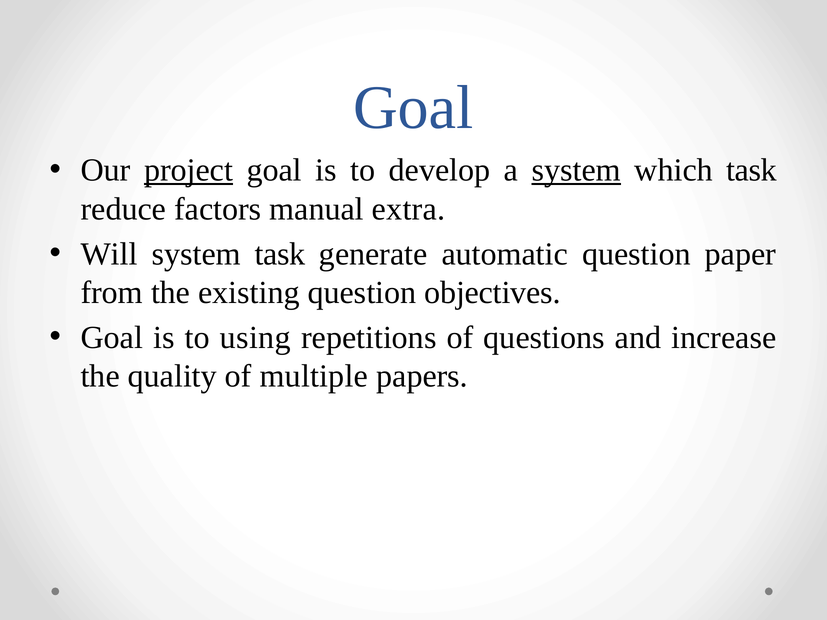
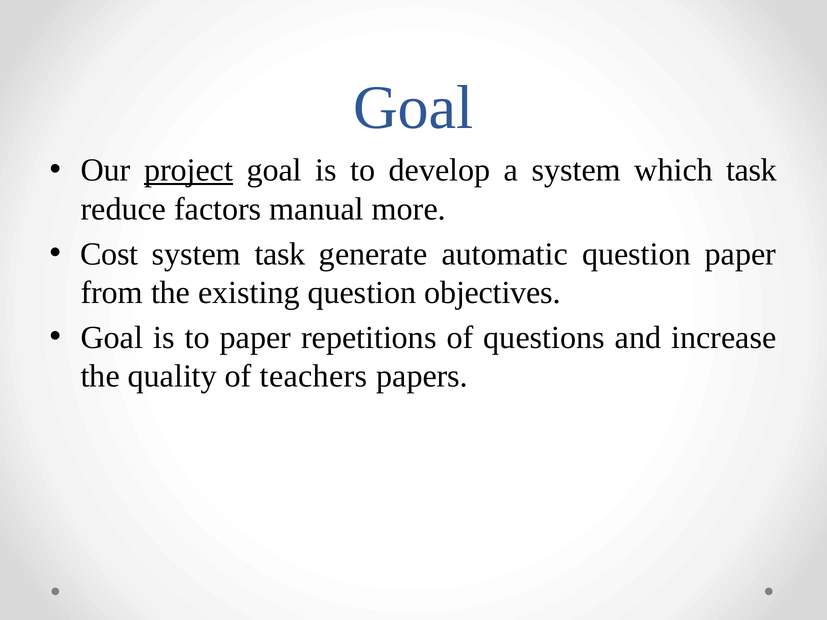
system at (576, 170) underline: present -> none
extra: extra -> more
Will: Will -> Cost
to using: using -> paper
multiple: multiple -> teachers
